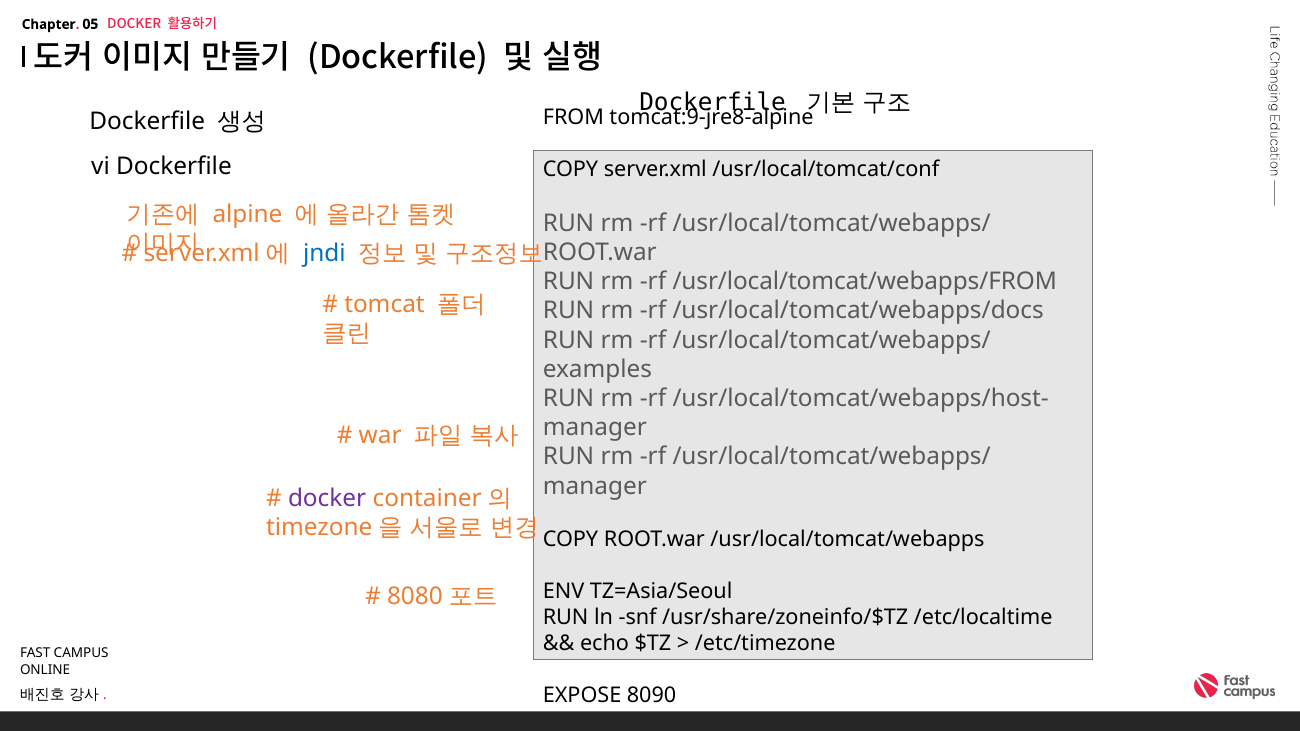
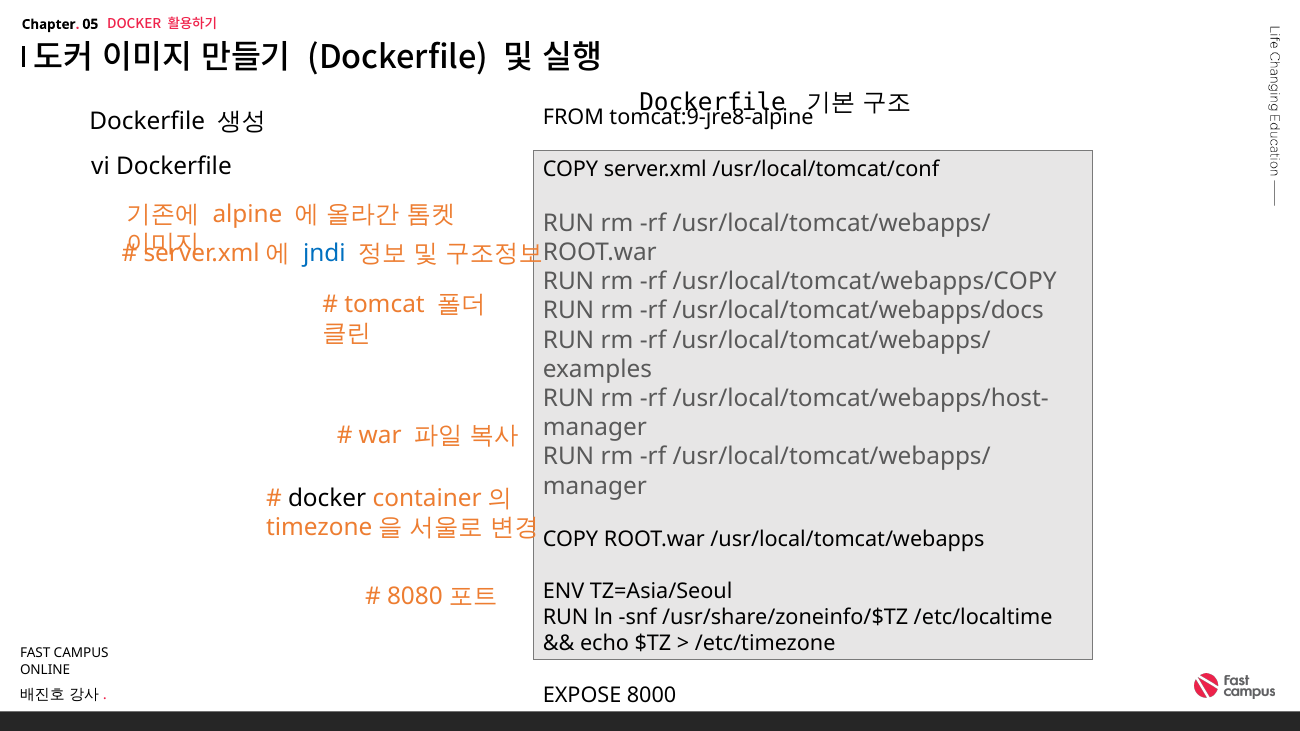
/usr/local/tomcat/webapps/FROM: /usr/local/tomcat/webapps/FROM -> /usr/local/tomcat/webapps/COPY
docker at (327, 498) colour: purple -> black
8090: 8090 -> 8000
